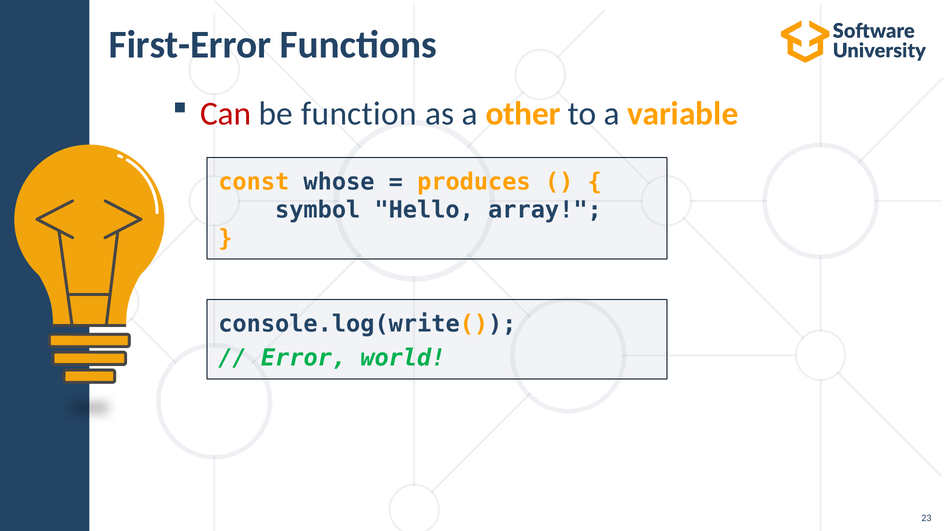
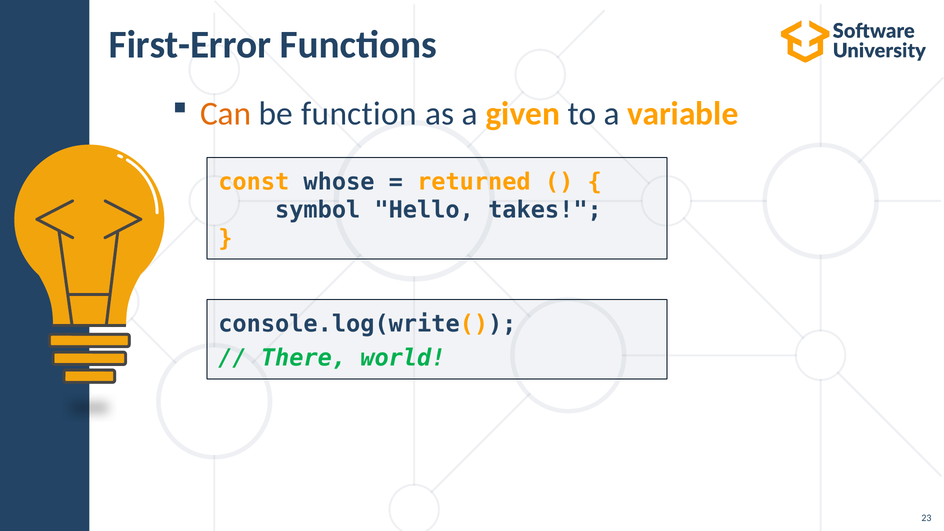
Can colour: red -> orange
other: other -> given
produces: produces -> returned
array: array -> takes
Error: Error -> There
